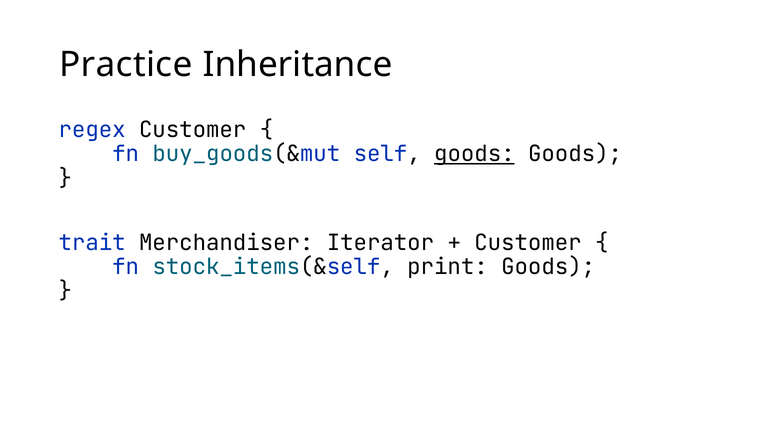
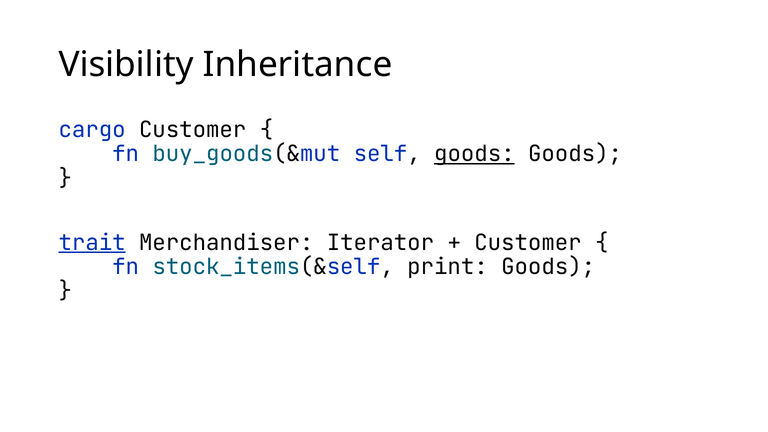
Practice: Practice -> Visibility
regex: regex -> cargo
trait underline: none -> present
